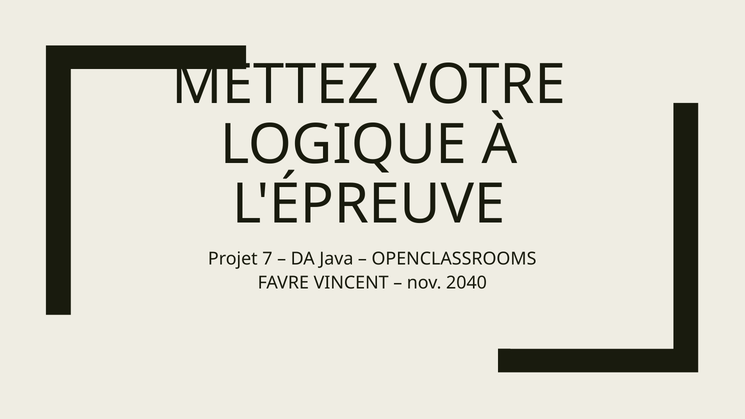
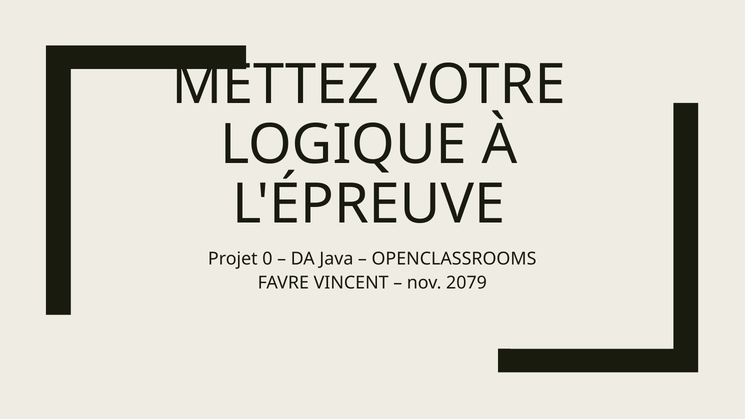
7: 7 -> 0
2040: 2040 -> 2079
